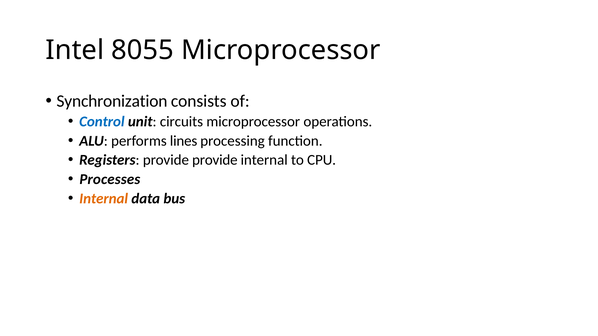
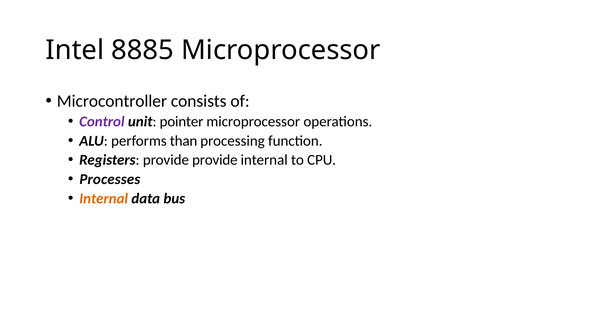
8055: 8055 -> 8885
Synchronization: Synchronization -> Microcontroller
Control colour: blue -> purple
circuits: circuits -> pointer
lines: lines -> than
